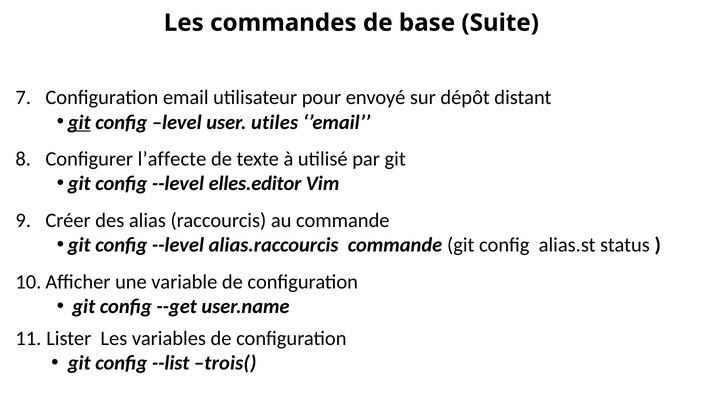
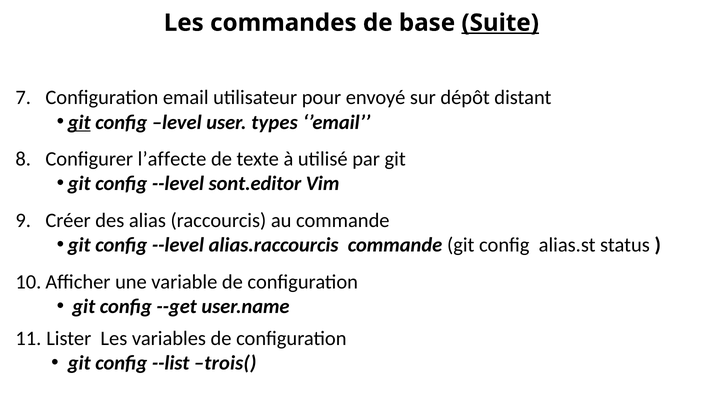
Suite underline: none -> present
utiles: utiles -> types
elles.editor: elles.editor -> sont.editor
